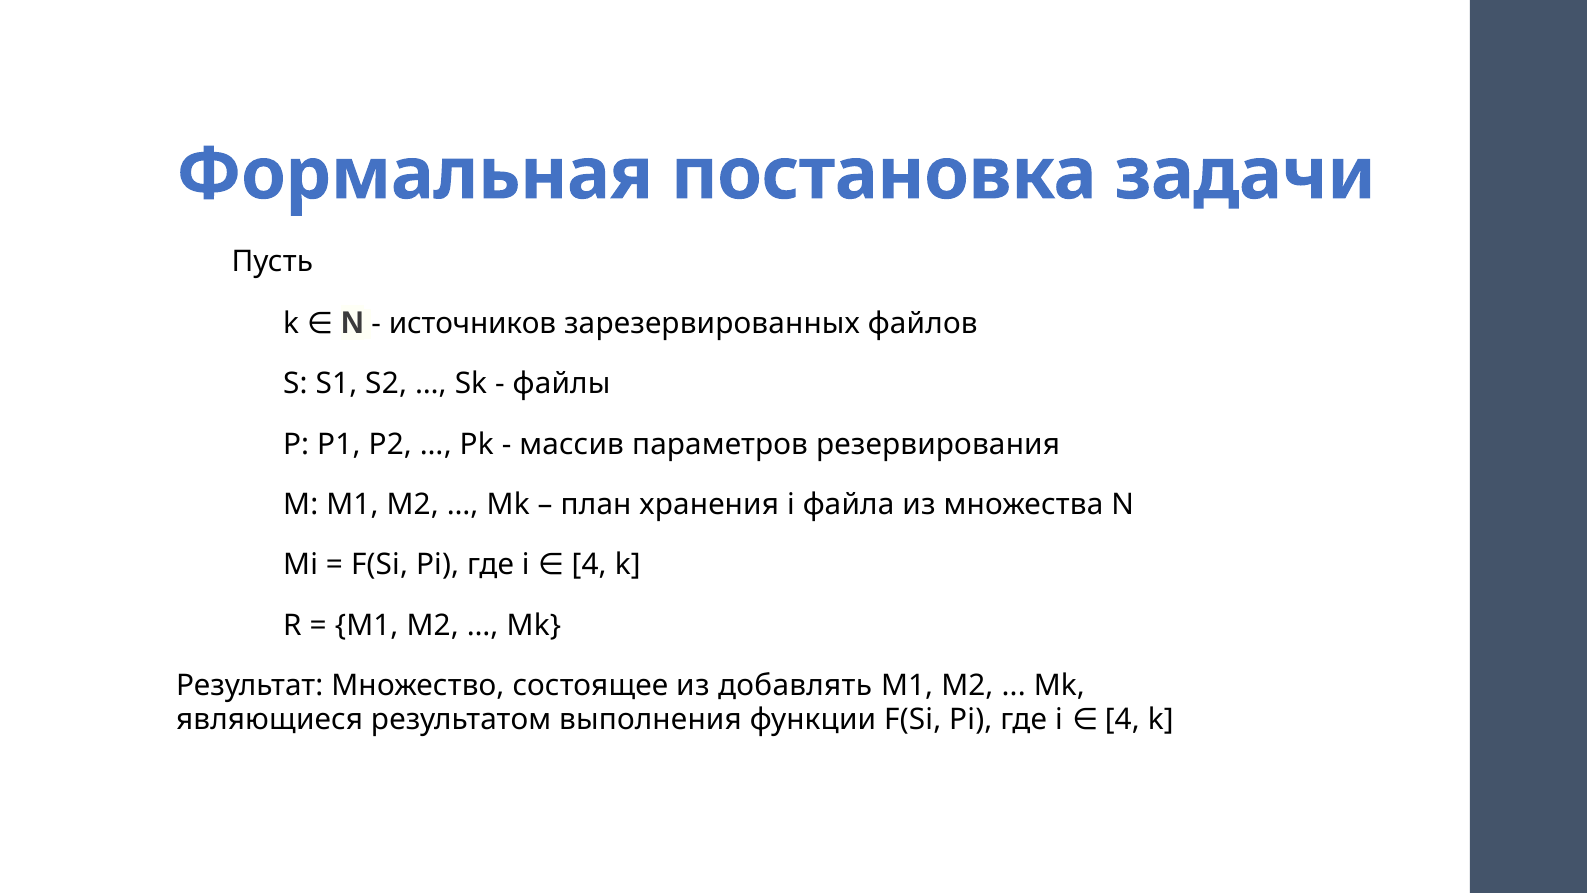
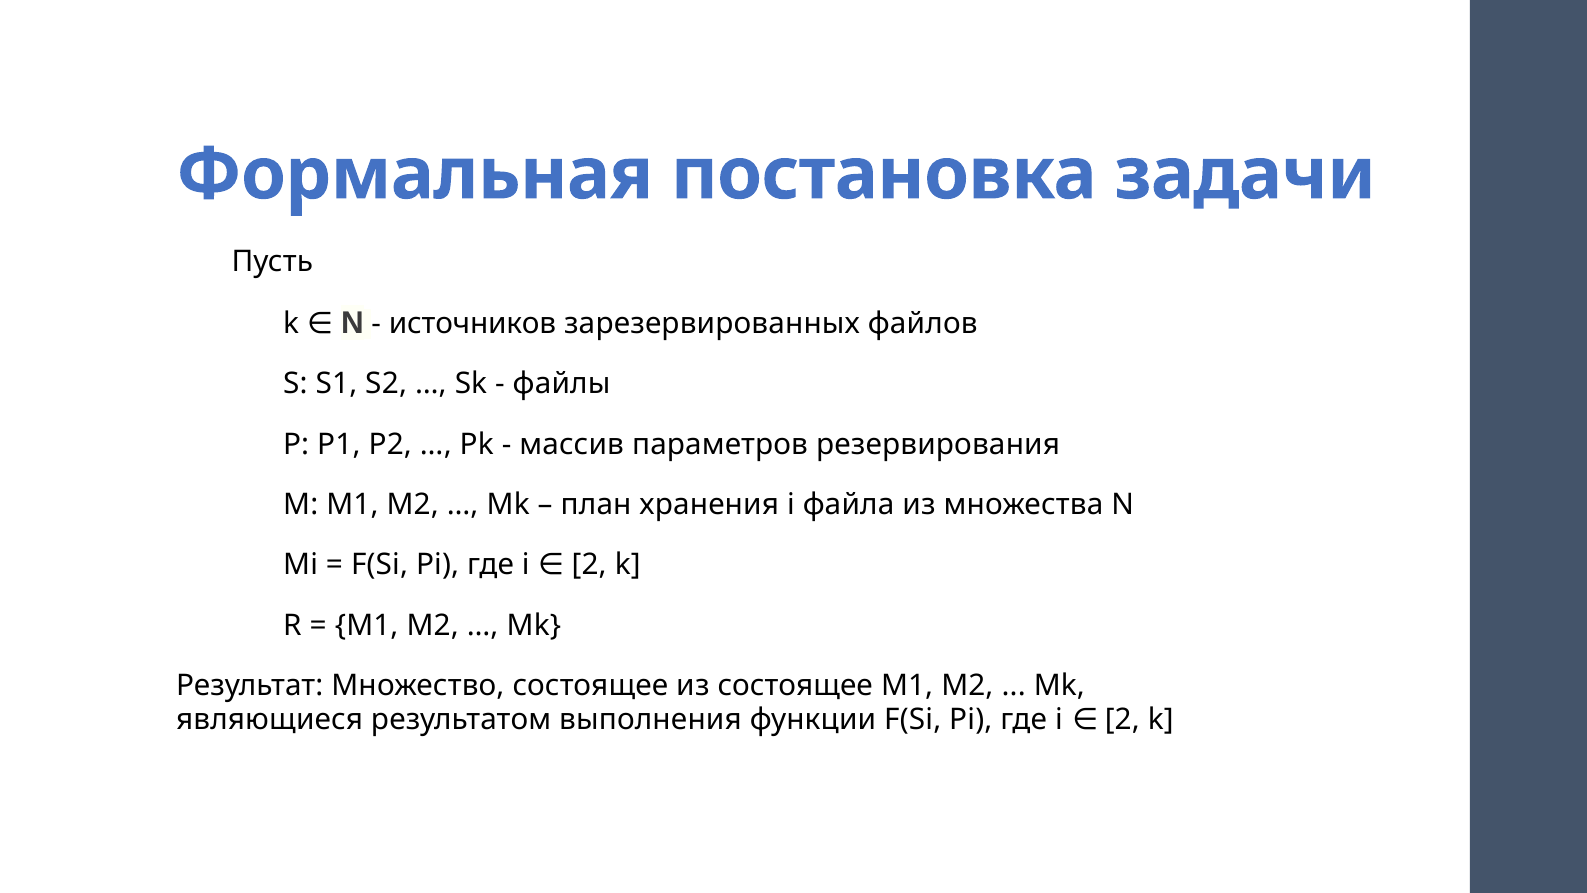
4 at (589, 565): 4 -> 2
из добавлять: добавлять -> состоящее
4 at (1122, 720): 4 -> 2
